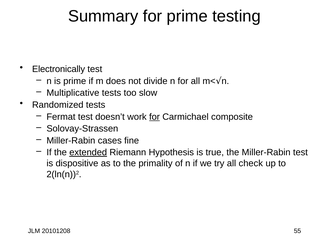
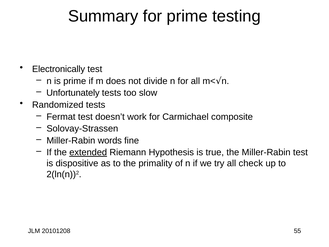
Multiplicative: Multiplicative -> Unfortunately
for at (154, 117) underline: present -> none
cases: cases -> words
